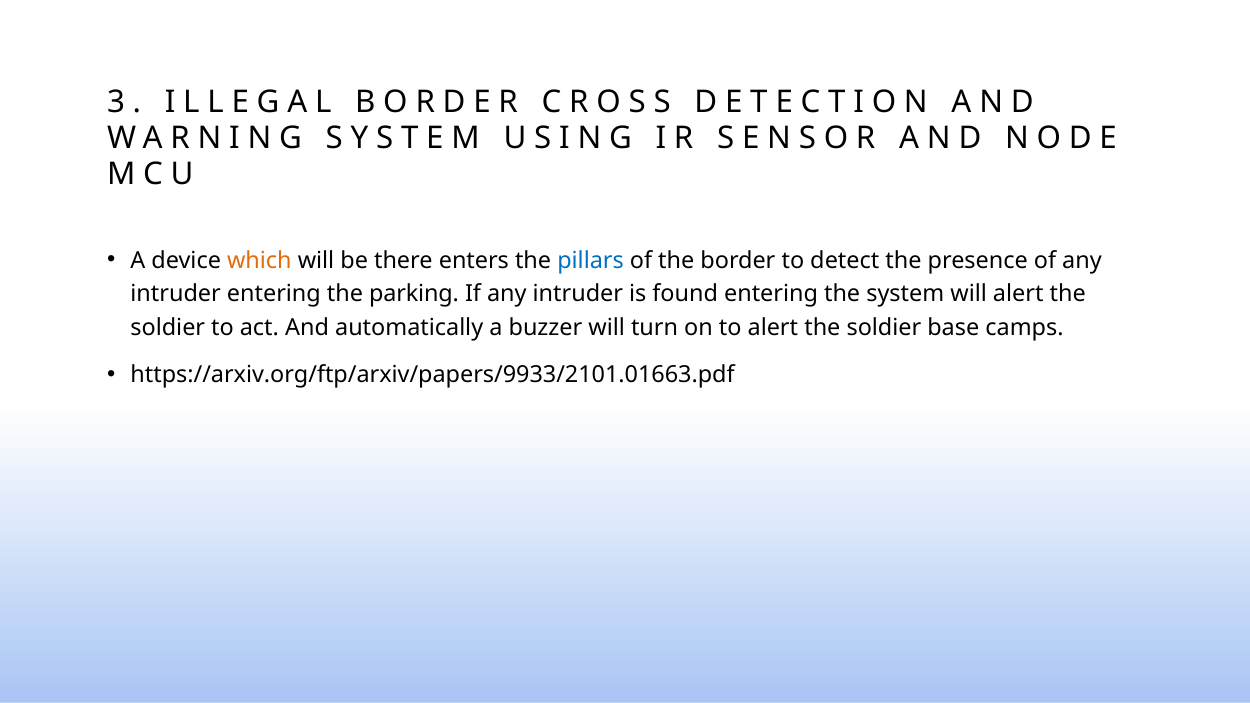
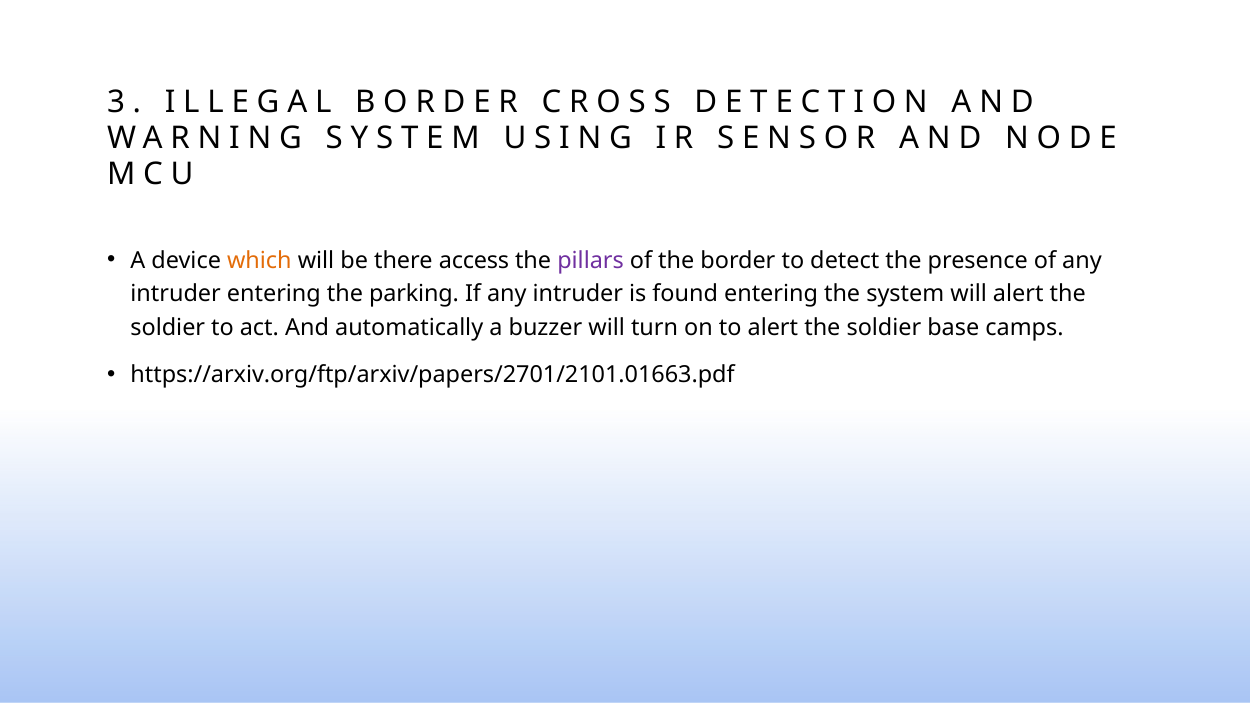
enters: enters -> access
pillars colour: blue -> purple
https://arxiv.org/ftp/arxiv/papers/9933/2101.01663.pdf: https://arxiv.org/ftp/arxiv/papers/9933/2101.01663.pdf -> https://arxiv.org/ftp/arxiv/papers/2701/2101.01663.pdf
